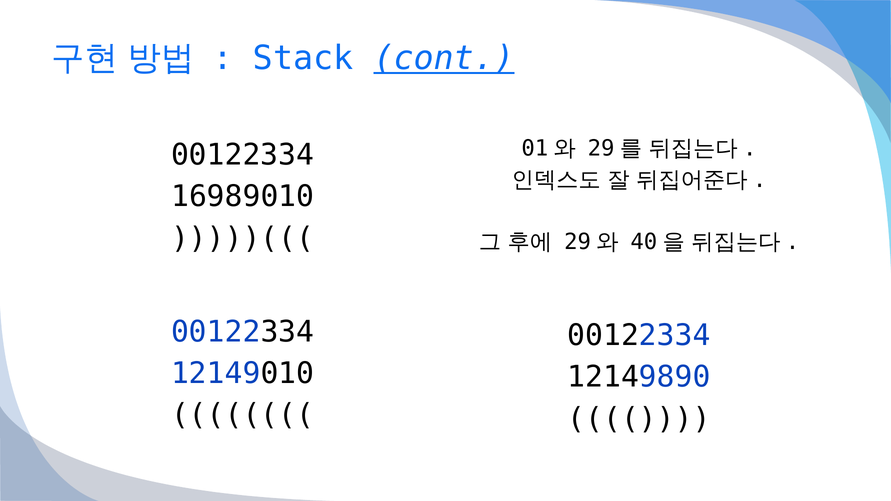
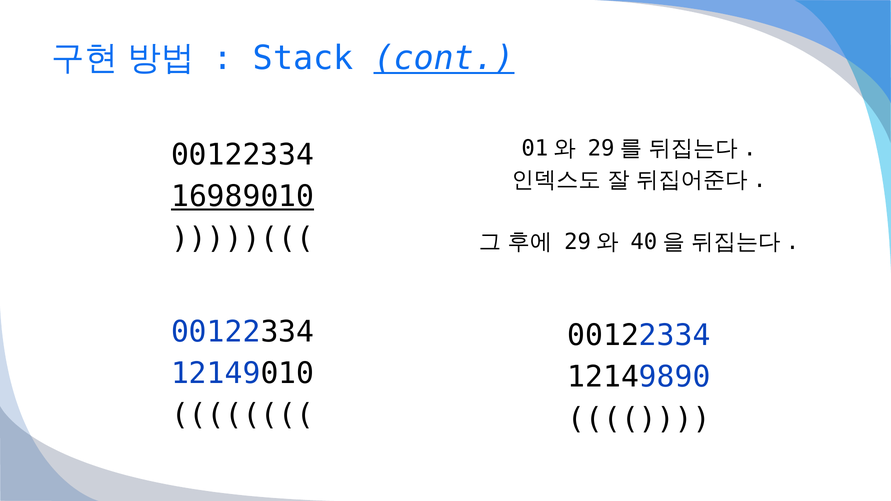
16989010 underline: none -> present
